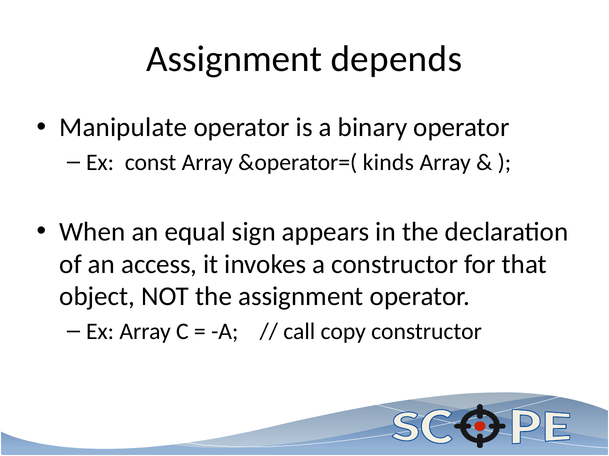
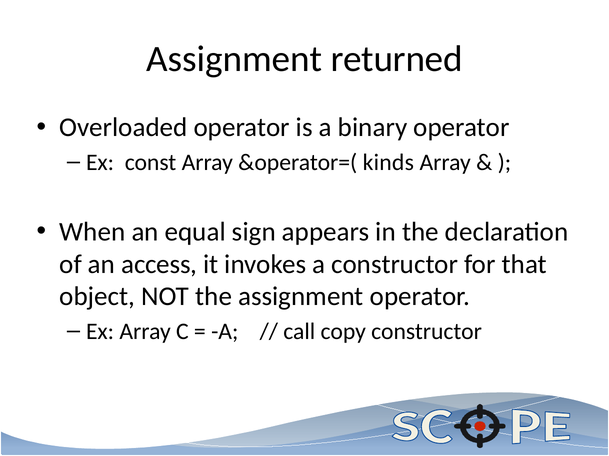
depends: depends -> returned
Manipulate: Manipulate -> Overloaded
